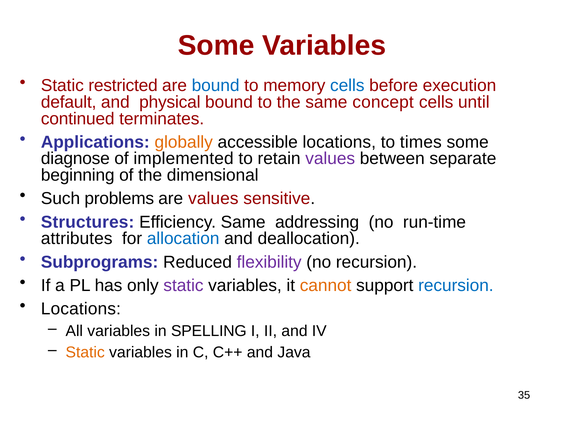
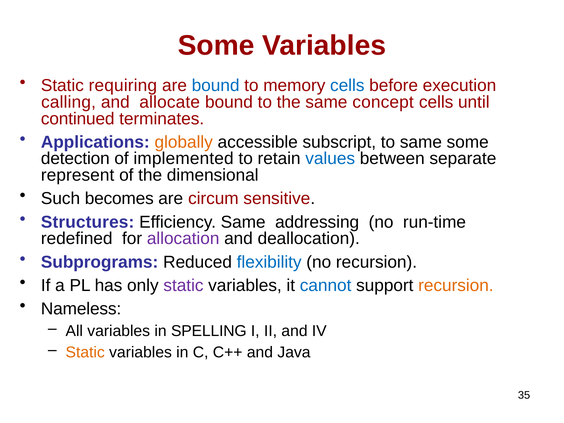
restricted: restricted -> requiring
default: default -> calling
physical: physical -> allocate
accessible locations: locations -> subscript
to times: times -> same
diagnose: diagnose -> detection
values at (330, 159) colour: purple -> blue
beginning: beginning -> represent
problems: problems -> becomes
are values: values -> circum
attributes: attributes -> redefined
allocation colour: blue -> purple
flexibility colour: purple -> blue
cannot colour: orange -> blue
recursion at (456, 285) colour: blue -> orange
Locations at (81, 309): Locations -> Nameless
